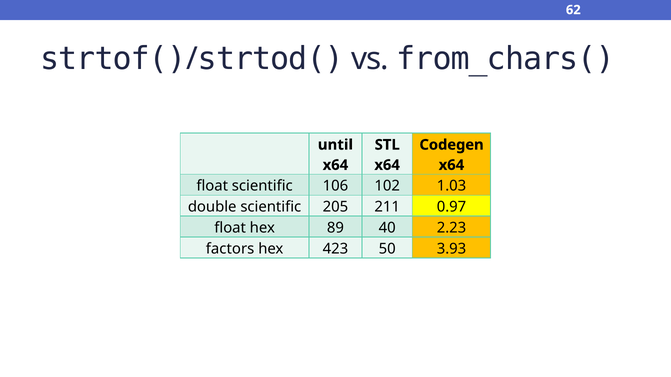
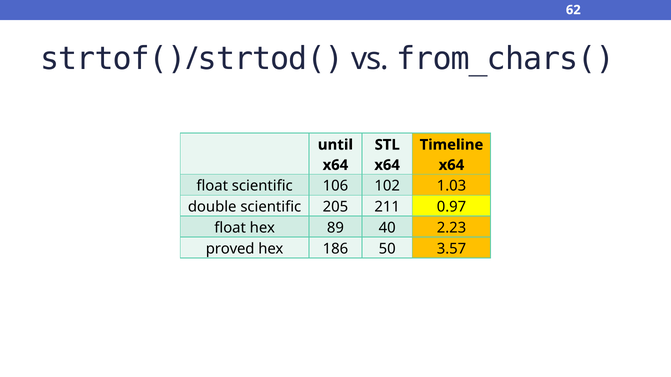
Codegen: Codegen -> Timeline
factors: factors -> proved
423: 423 -> 186
3.93: 3.93 -> 3.57
